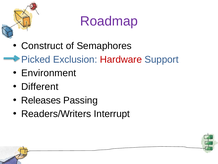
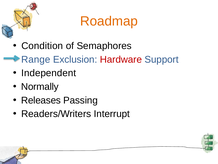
Roadmap colour: purple -> orange
Construct: Construct -> Condition
Picked: Picked -> Range
Environment: Environment -> Independent
Different: Different -> Normally
